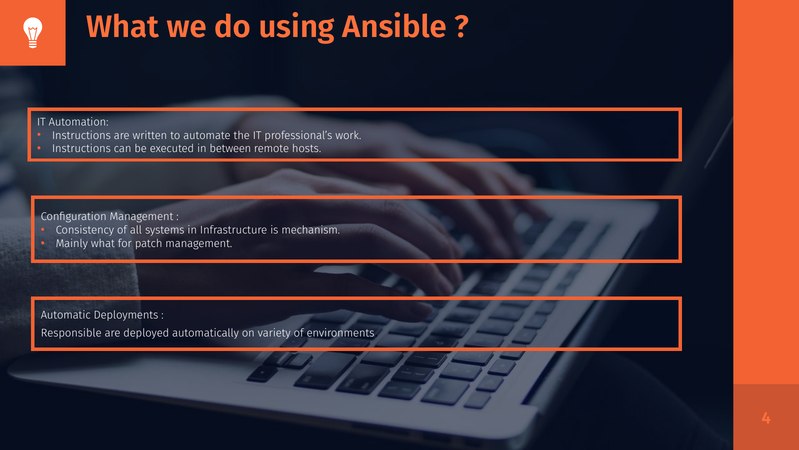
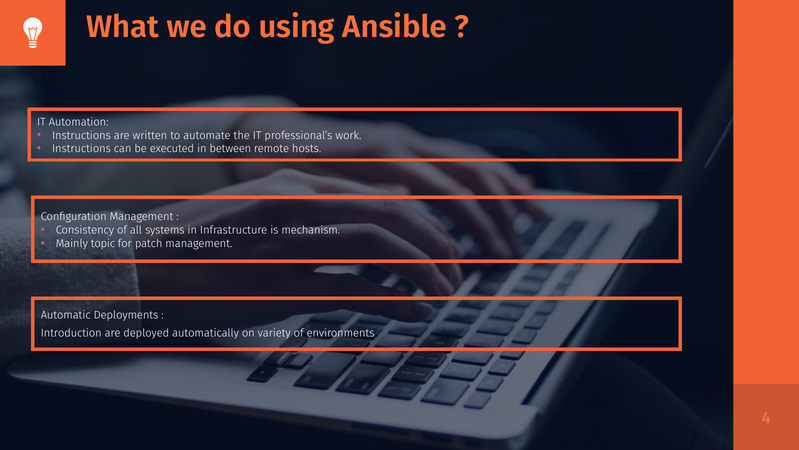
Mainly what: what -> topic
Responsible: Responsible -> Introduction
